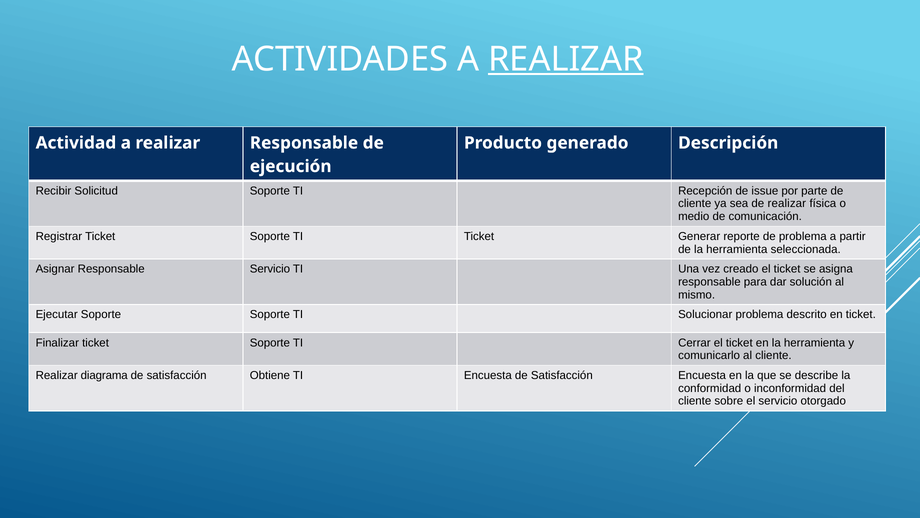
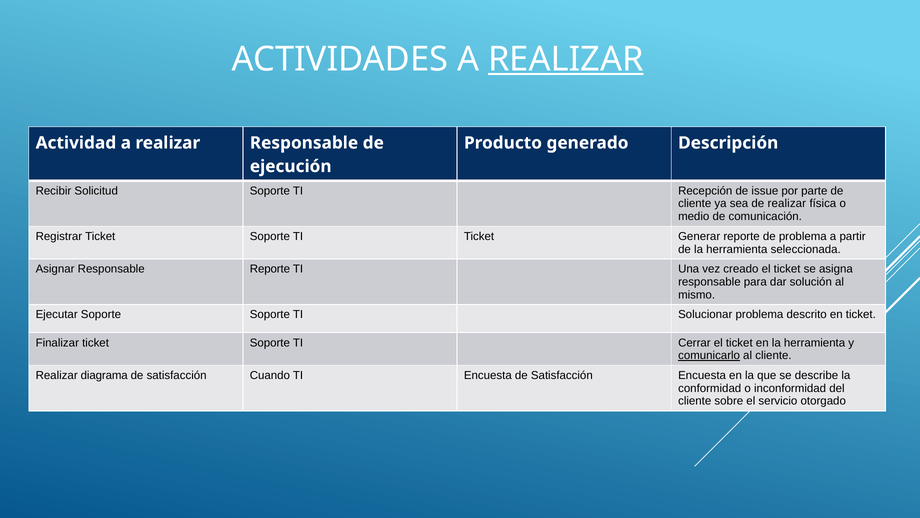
Responsable Servicio: Servicio -> Reporte
comunicarlo underline: none -> present
Obtiene: Obtiene -> Cuando
